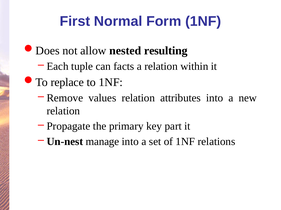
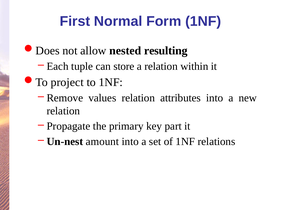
facts: facts -> store
replace: replace -> project
manage: manage -> amount
